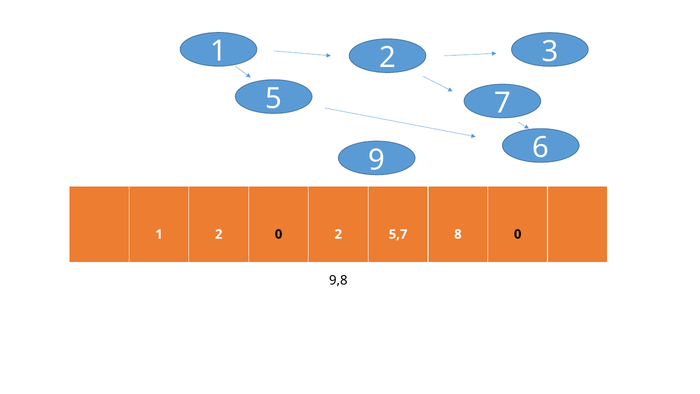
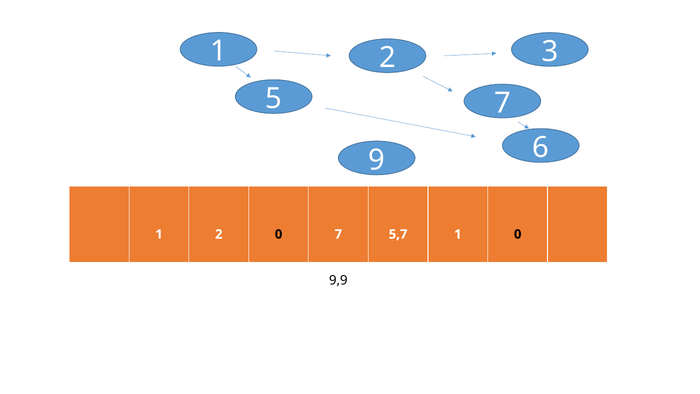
0 2: 2 -> 7
5,7 8: 8 -> 1
9,8: 9,8 -> 9,9
